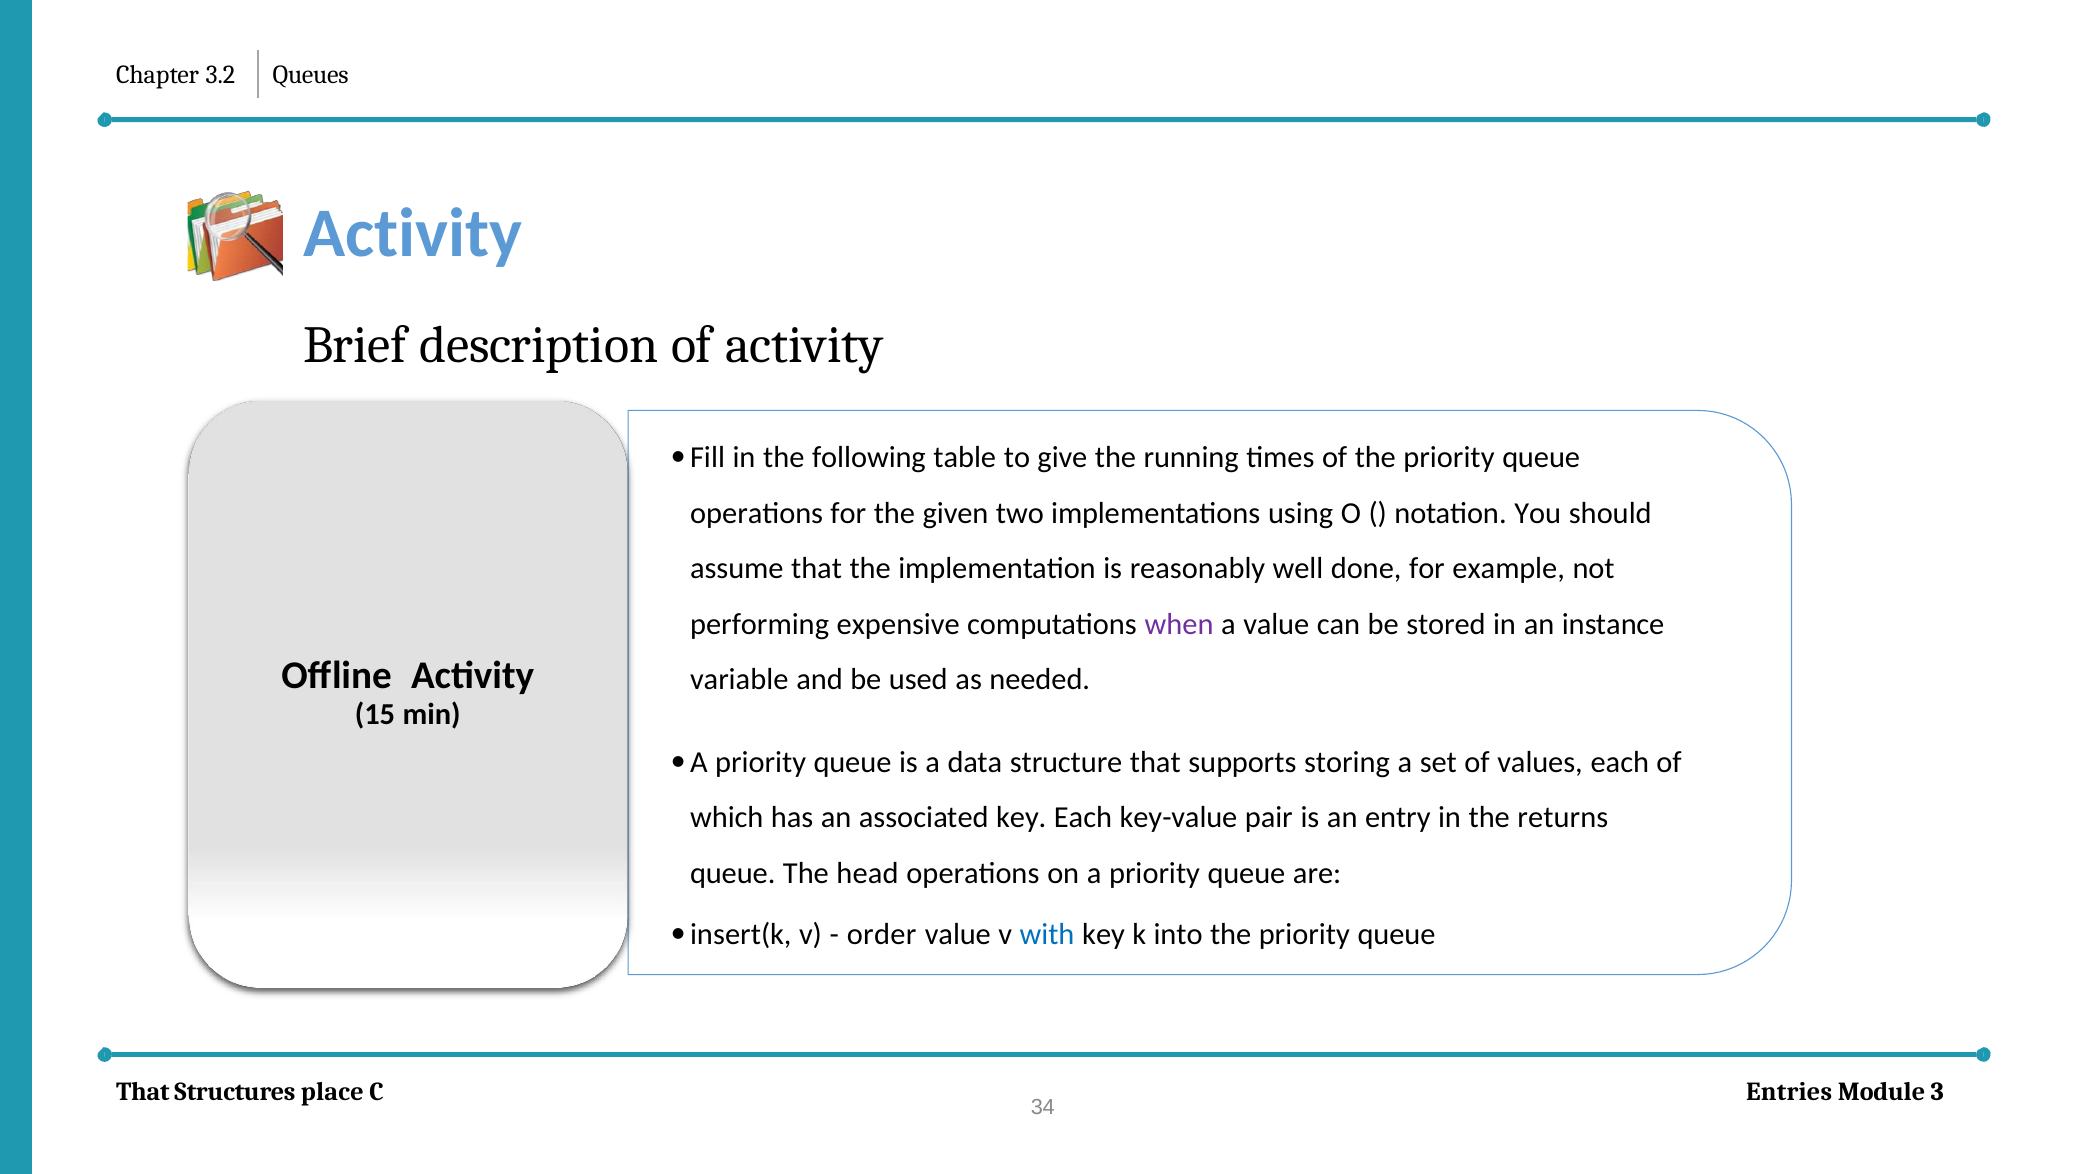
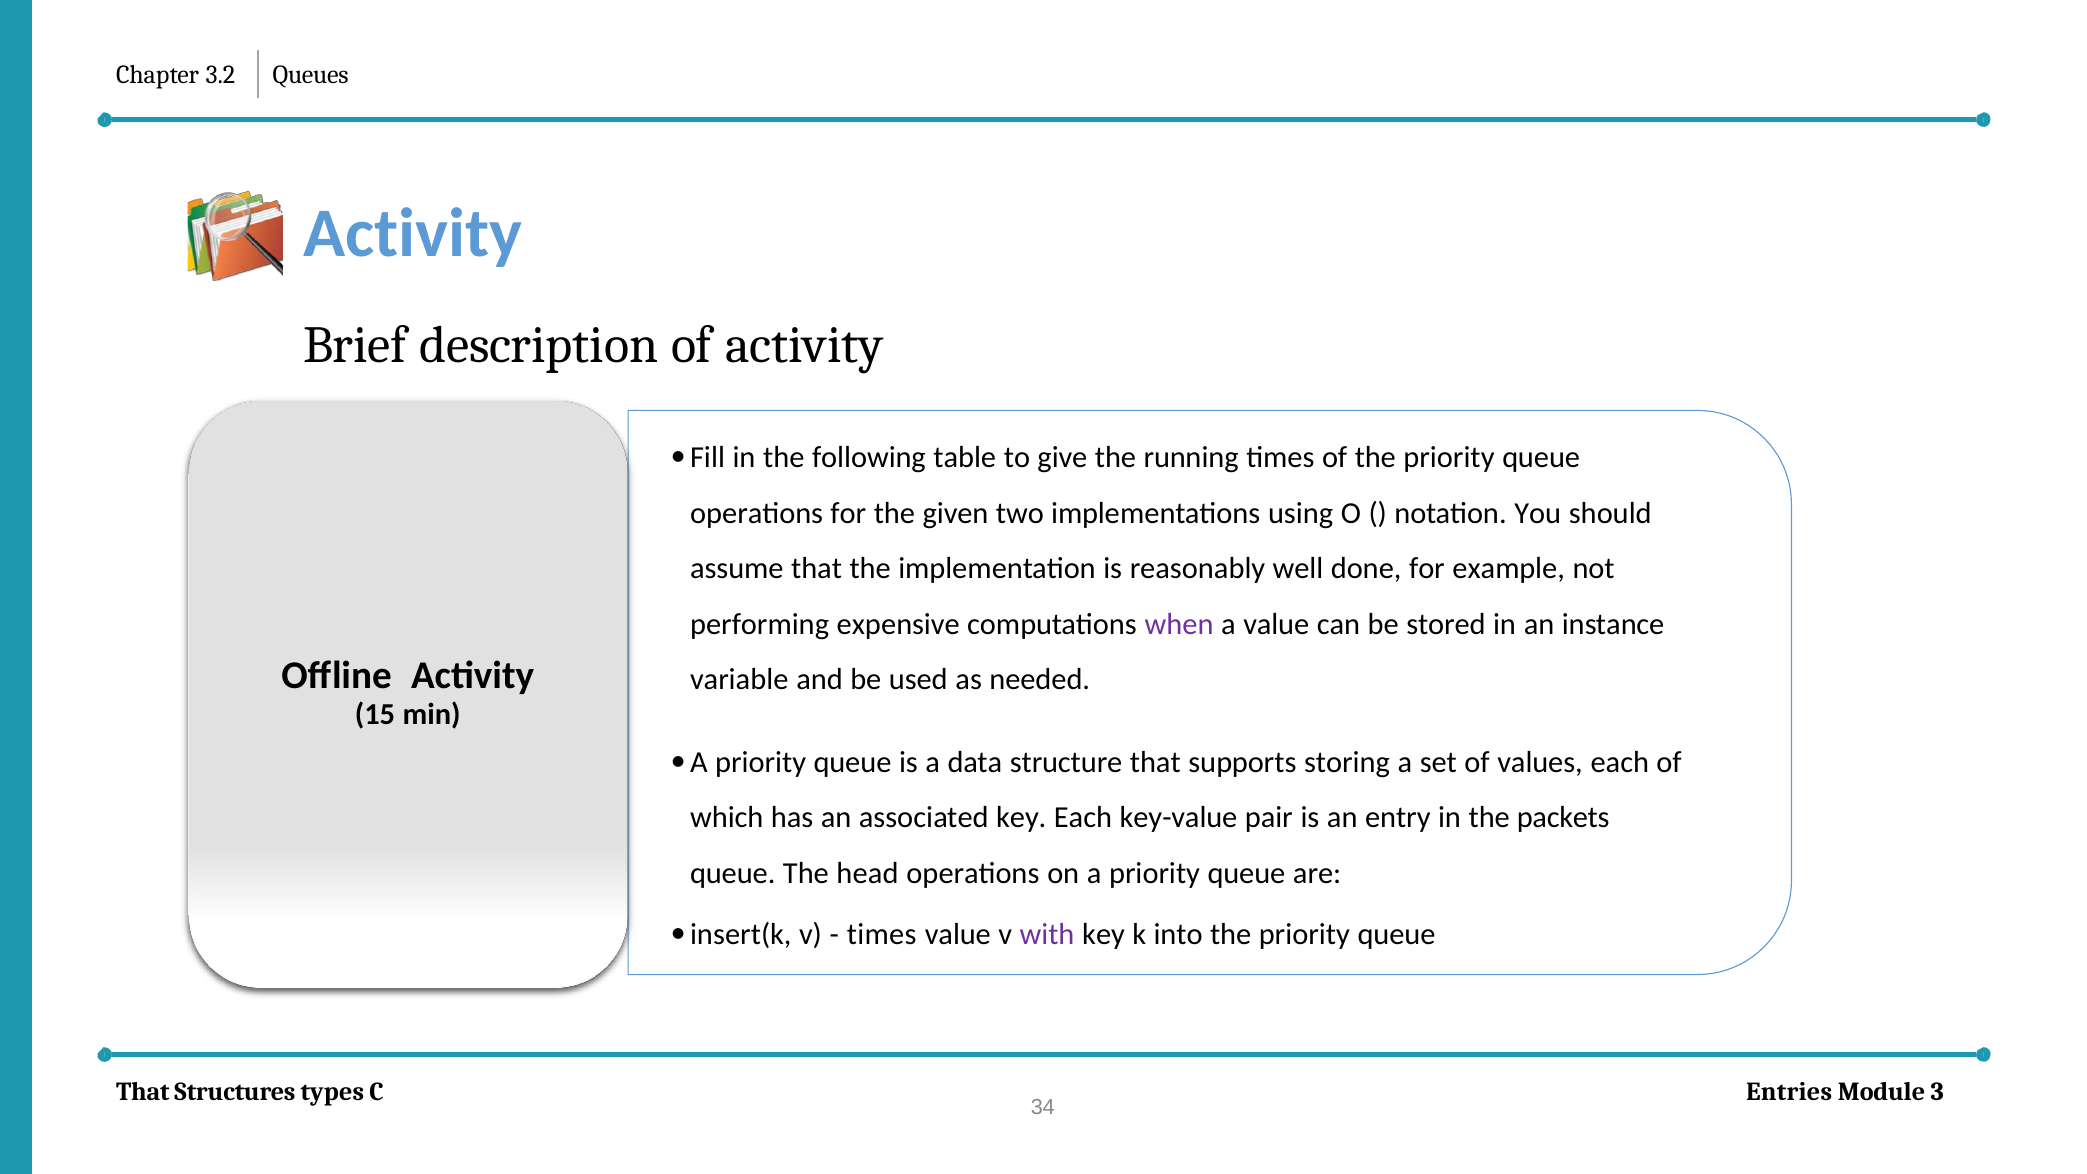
returns: returns -> packets
order at (882, 935): order -> times
with colour: blue -> purple
place: place -> types
